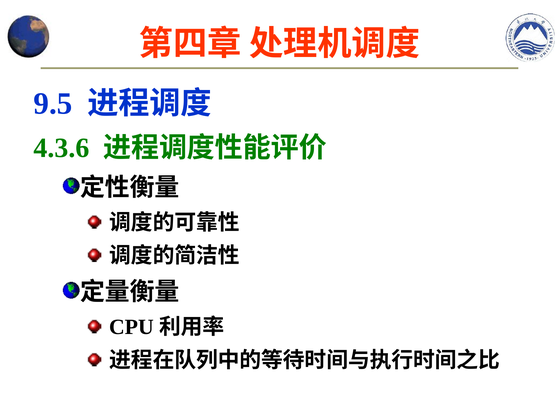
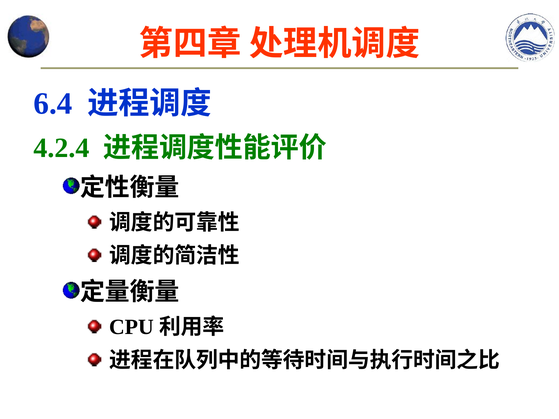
9.5: 9.5 -> 6.4
4.3.6: 4.3.6 -> 4.2.4
